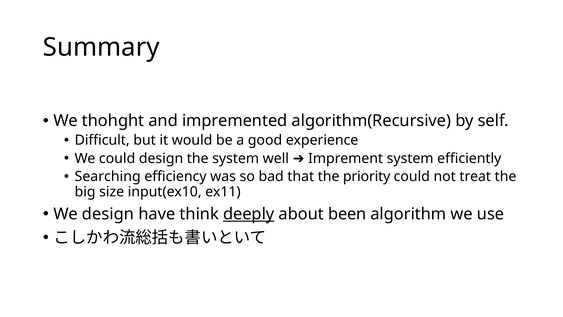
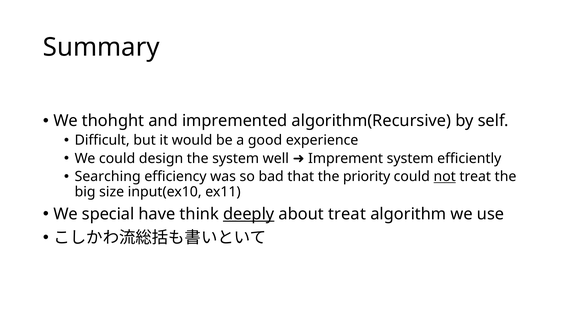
not underline: none -> present
We design: design -> special
about been: been -> treat
